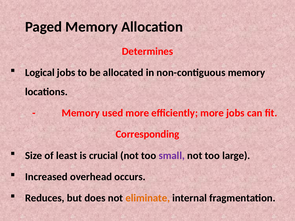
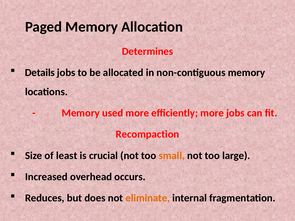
Logical: Logical -> Details
Corresponding: Corresponding -> Recompaction
small colour: purple -> orange
